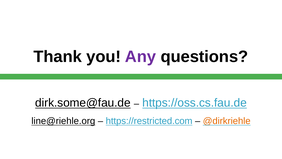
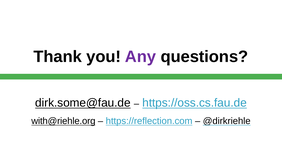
line@riehle.org: line@riehle.org -> with@riehle.org
https://restricted.com: https://restricted.com -> https://reflection.com
@dirkriehle colour: orange -> black
